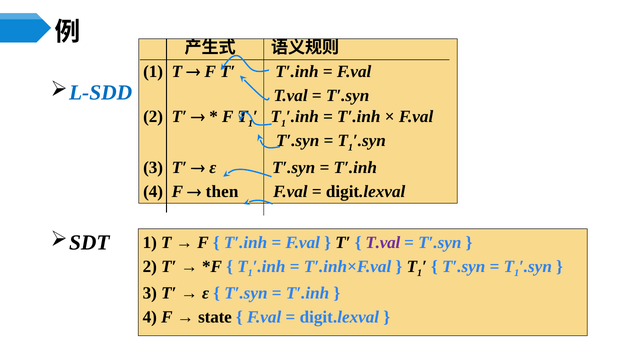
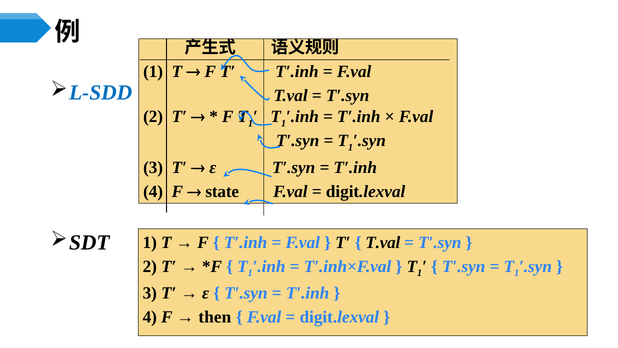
then: then -> state
T.val at (383, 242) colour: purple -> black
state: state -> then
